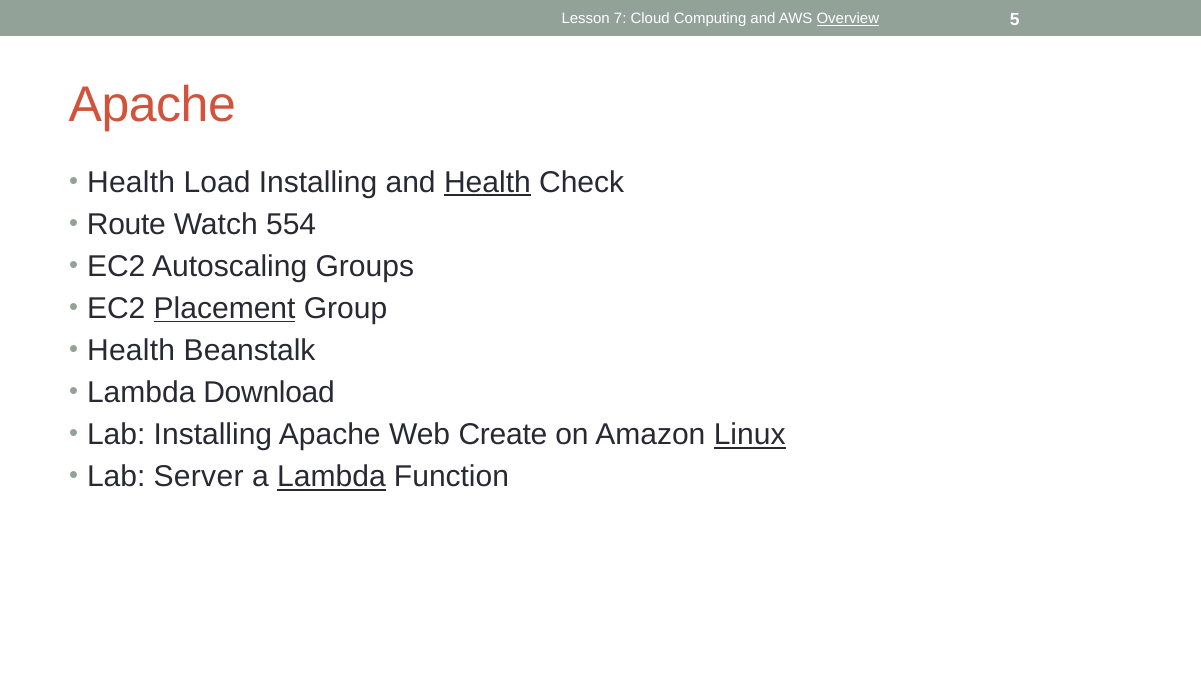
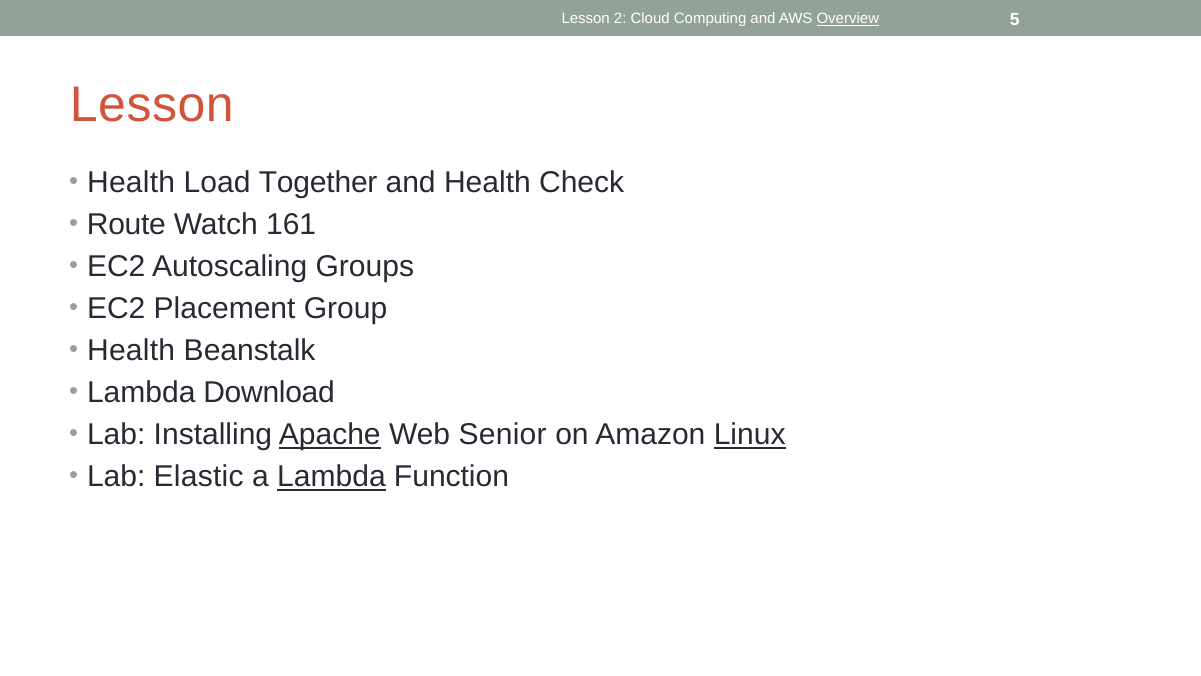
7: 7 -> 2
Apache at (152, 105): Apache -> Lesson
Load Installing: Installing -> Together
Health at (487, 182) underline: present -> none
554: 554 -> 161
Placement underline: present -> none
Apache at (330, 434) underline: none -> present
Create: Create -> Senior
Server: Server -> Elastic
